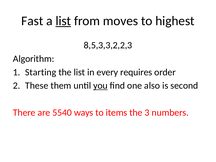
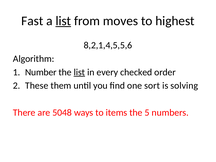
8,5,3,3,2,2,3: 8,5,3,3,2,2,3 -> 8,2,1,4,5,5,6
Starting: Starting -> Number
list at (79, 72) underline: none -> present
requires: requires -> checked
you underline: present -> none
also: also -> sort
second: second -> solving
5540: 5540 -> 5048
3: 3 -> 5
